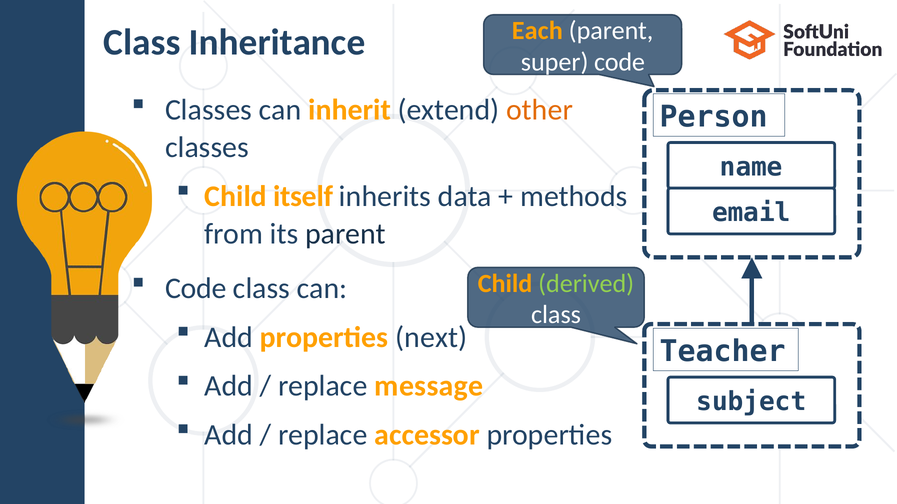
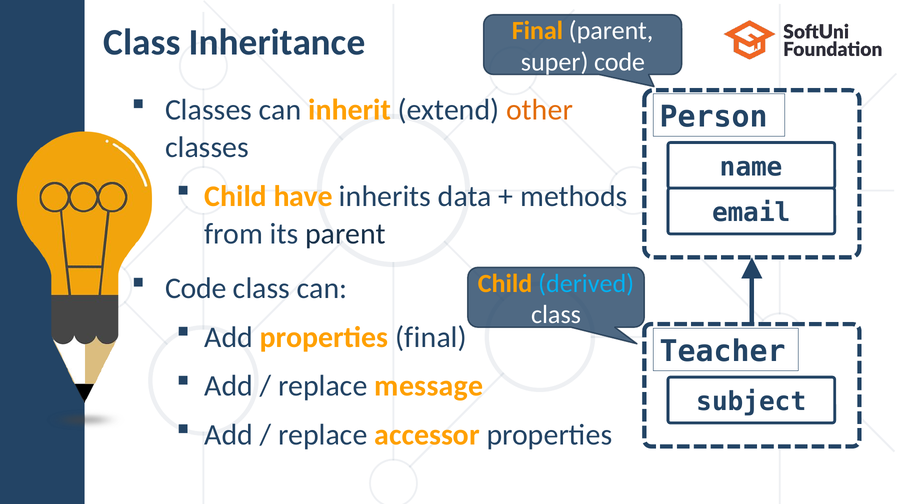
Each at (537, 31): Each -> Final
itself: itself -> have
derived colour: light green -> light blue
properties next: next -> final
